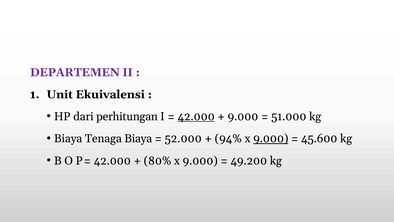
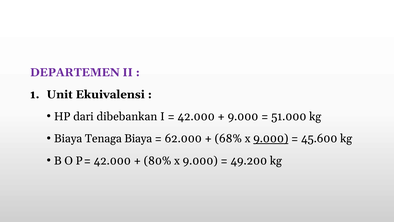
perhitungan: perhitungan -> dibebankan
42.000 at (196, 116) underline: present -> none
52.000: 52.000 -> 62.000
94%: 94% -> 68%
